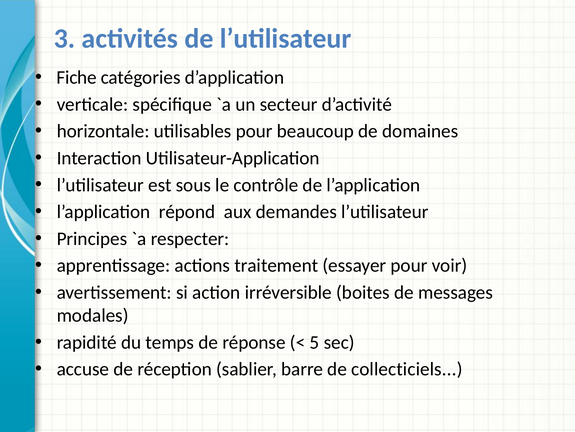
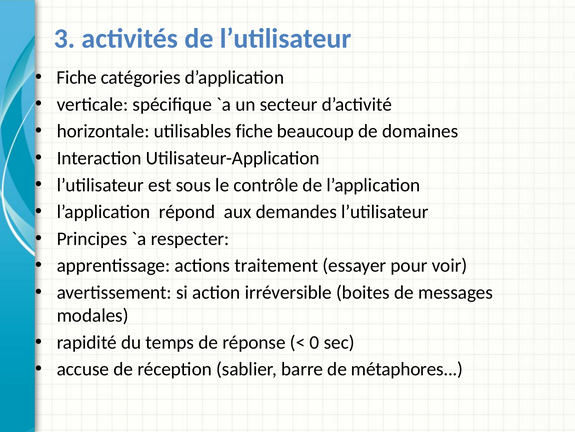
utilisables pour: pour -> fiche
5: 5 -> 0
collecticiels: collecticiels -> métaphores
